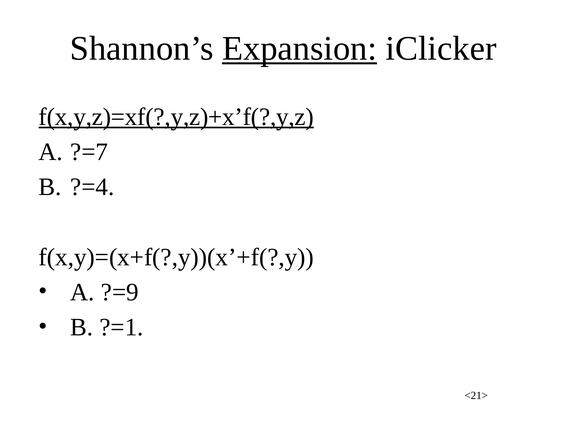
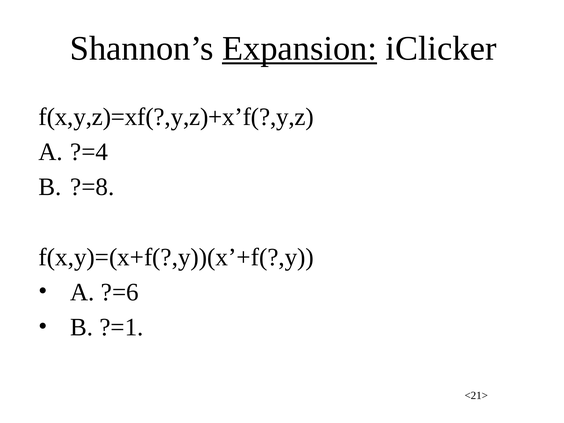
f(x,y,z)=xf(?,y,z)+x’f(?,y,z underline: present -> none
?=7: ?=7 -> ?=4
?=4: ?=4 -> ?=8
?=9: ?=9 -> ?=6
